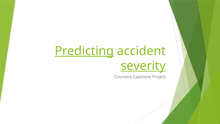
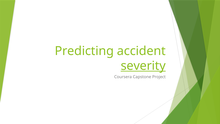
Predicting underline: present -> none
